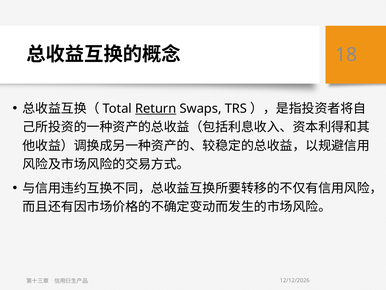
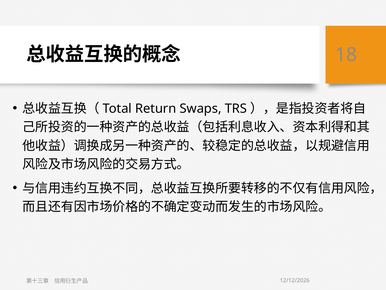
Return underline: present -> none
